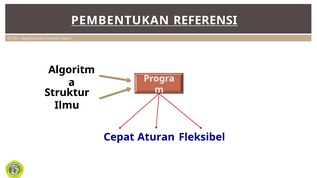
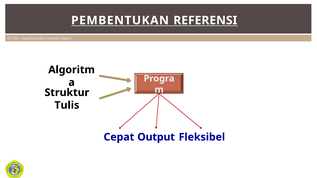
Ilmu: Ilmu -> Tulis
Aturan: Aturan -> Output
